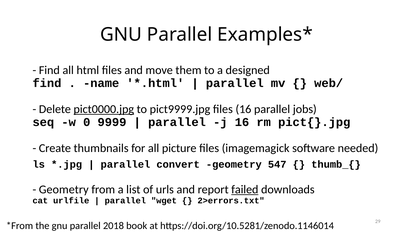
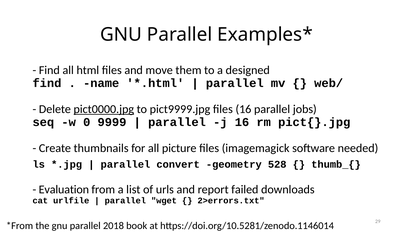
547: 547 -> 528
Geometry at (64, 190): Geometry -> Evaluation
failed underline: present -> none
